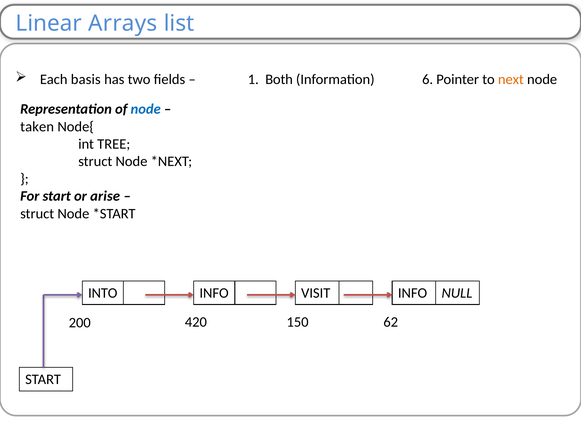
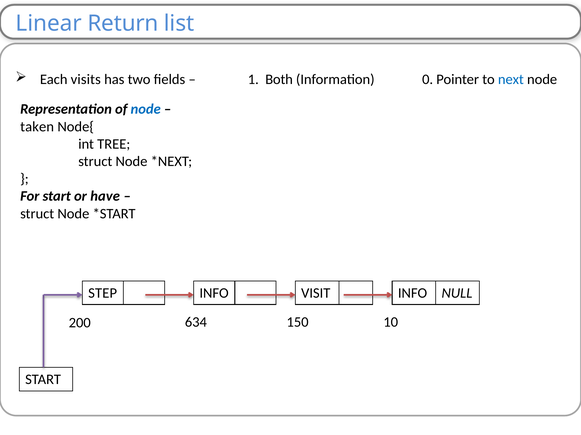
Arrays: Arrays -> Return
basis: basis -> visits
6: 6 -> 0
next colour: orange -> blue
arise: arise -> have
INTO: INTO -> STEP
420: 420 -> 634
62: 62 -> 10
